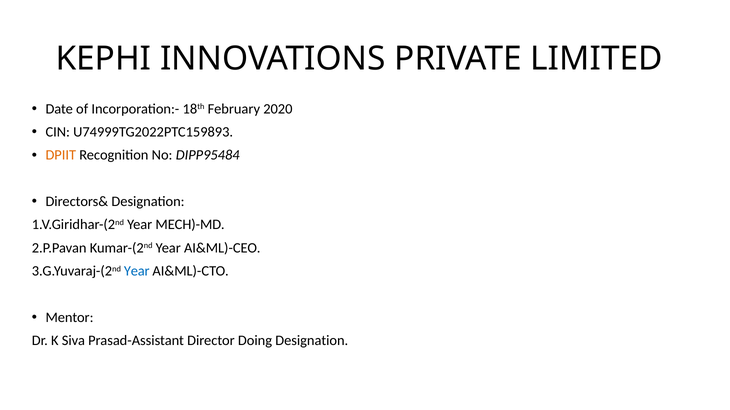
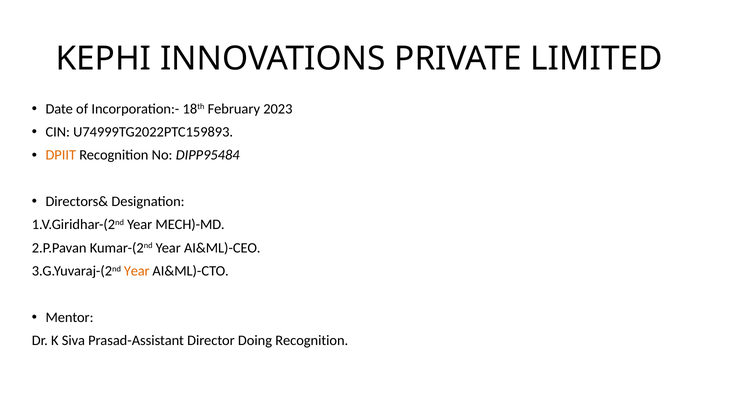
2020: 2020 -> 2023
Year at (137, 272) colour: blue -> orange
Doing Designation: Designation -> Recognition
